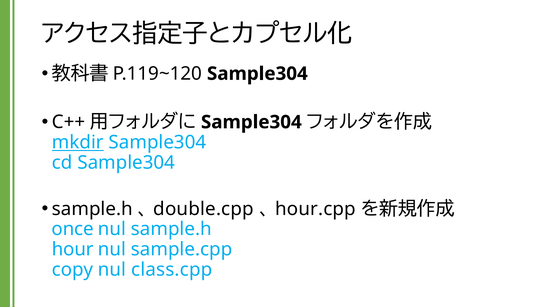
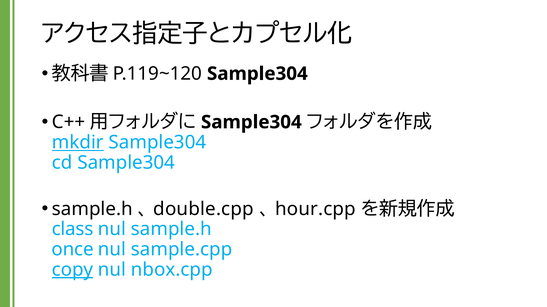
once: once -> class
hour: hour -> once
copy underline: none -> present
class.cpp: class.cpp -> nbox.cpp
